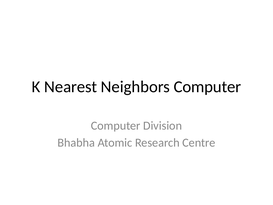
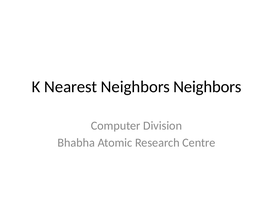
Neighbors Computer: Computer -> Neighbors
